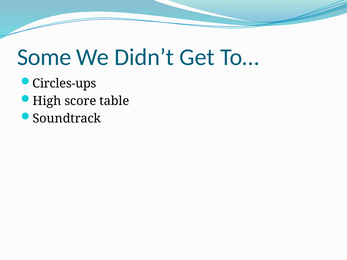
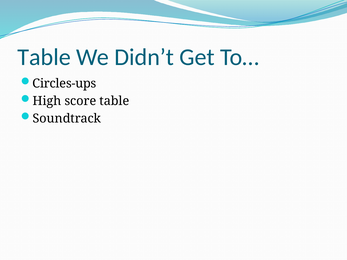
Some at (44, 57): Some -> Table
